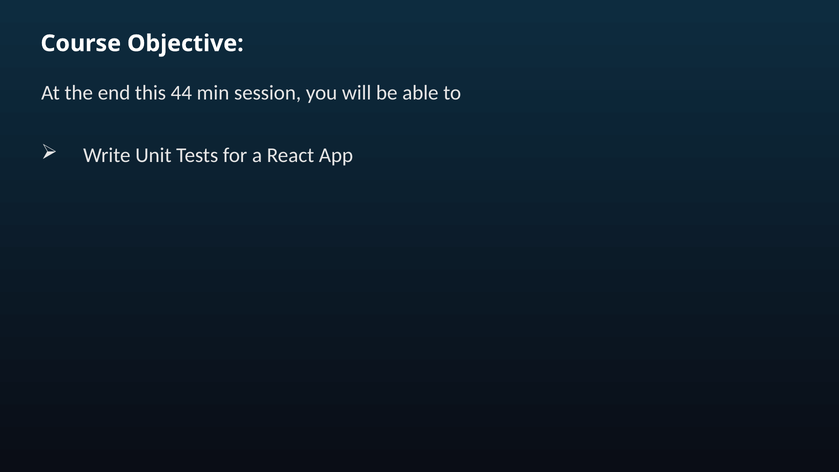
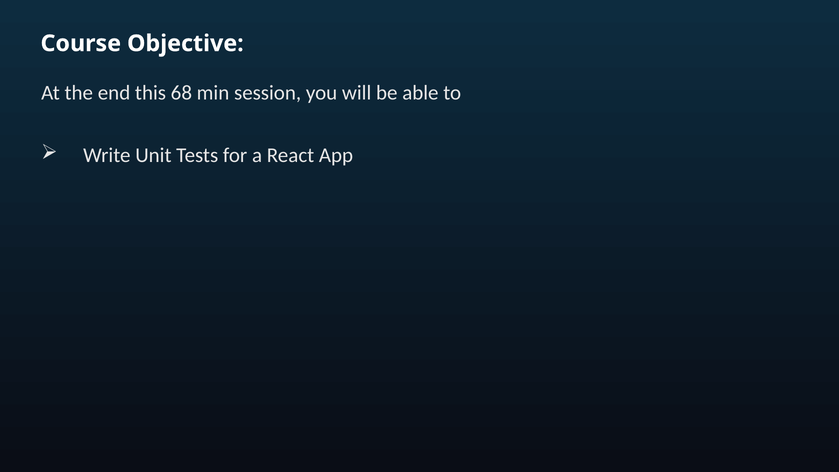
44: 44 -> 68
